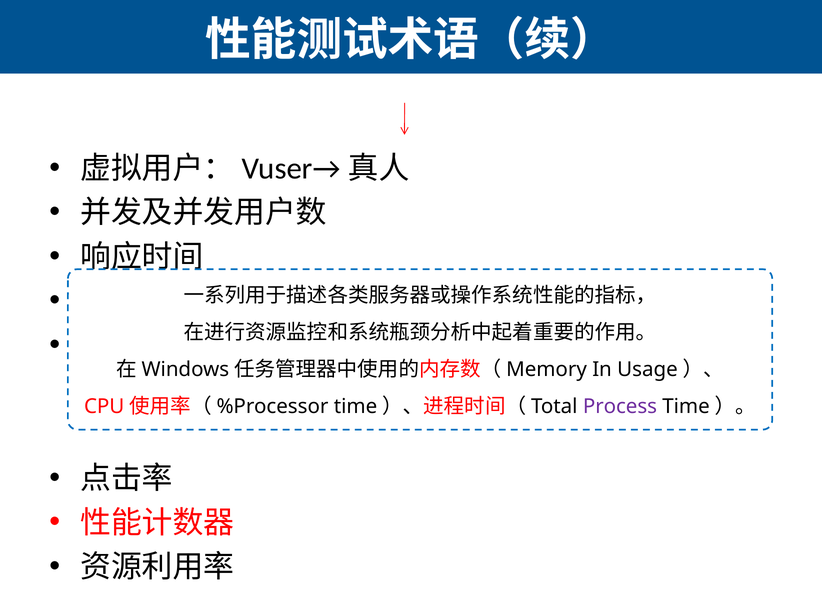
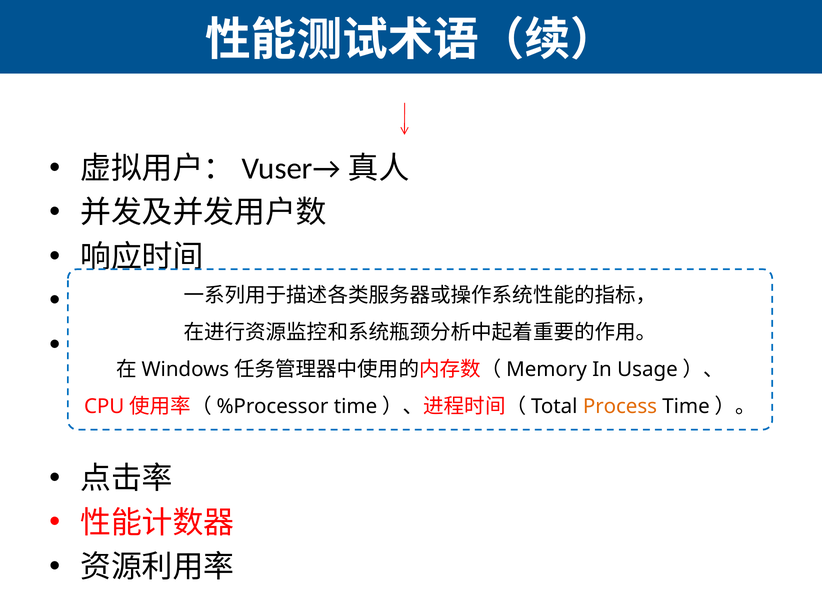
Process colour: purple -> orange
